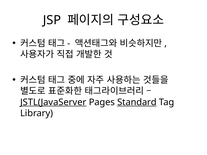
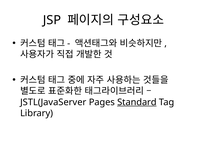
JSTL(JavaServer underline: present -> none
